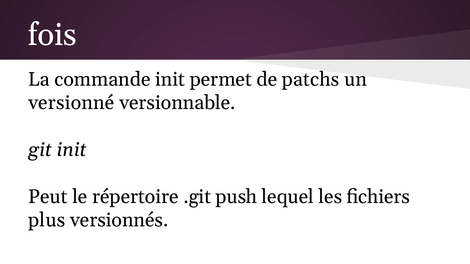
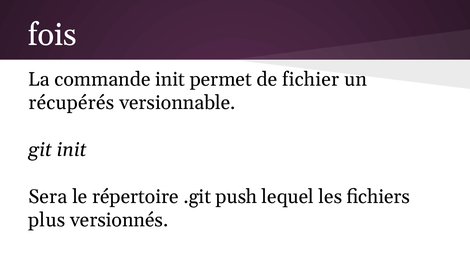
patchs: patchs -> fichier
versionné: versionné -> récupérés
Peut: Peut -> Sera
